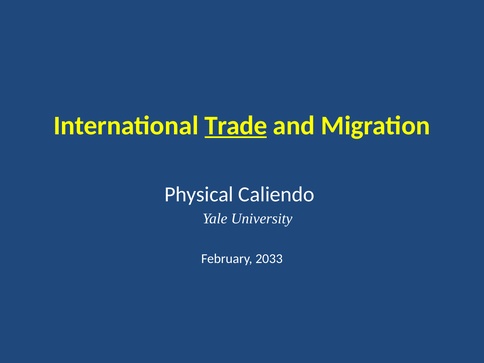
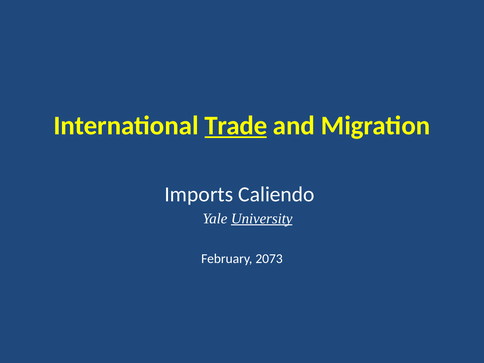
Physical: Physical -> Imports
University underline: none -> present
2033: 2033 -> 2073
